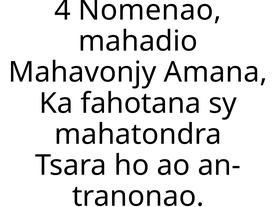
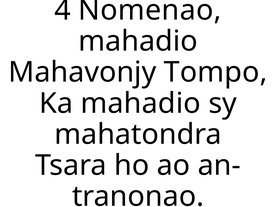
Amana: Amana -> Tompo
Ka fahotana: fahotana -> mahadio
